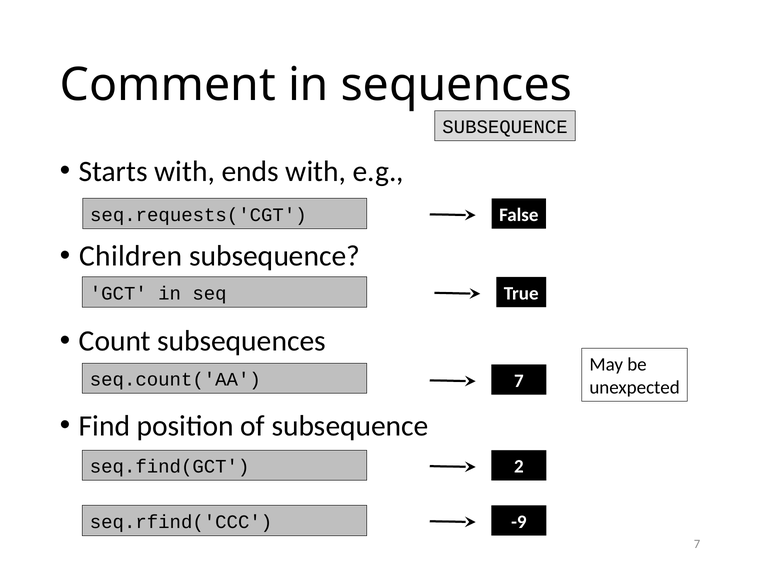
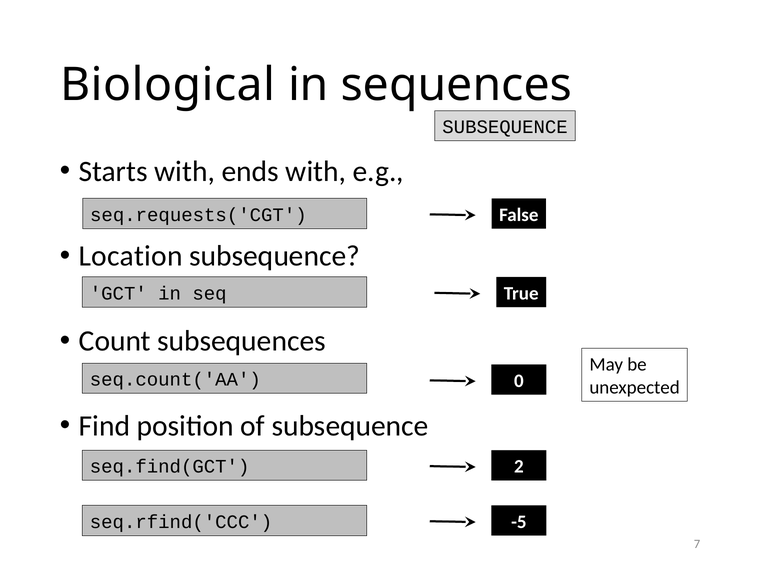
Comment: Comment -> Biological
Children: Children -> Location
seq.count('AA 7: 7 -> 0
-9: -9 -> -5
